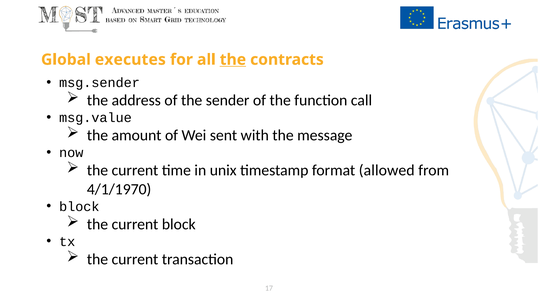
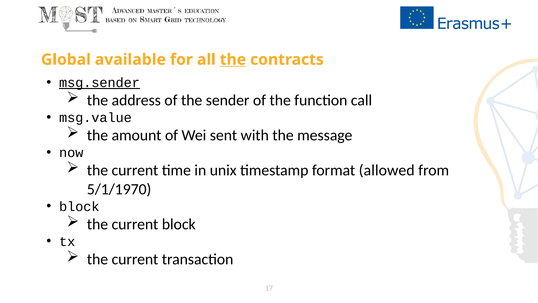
executes: executes -> available
msg.sender underline: none -> present
4/1/1970: 4/1/1970 -> 5/1/1970
